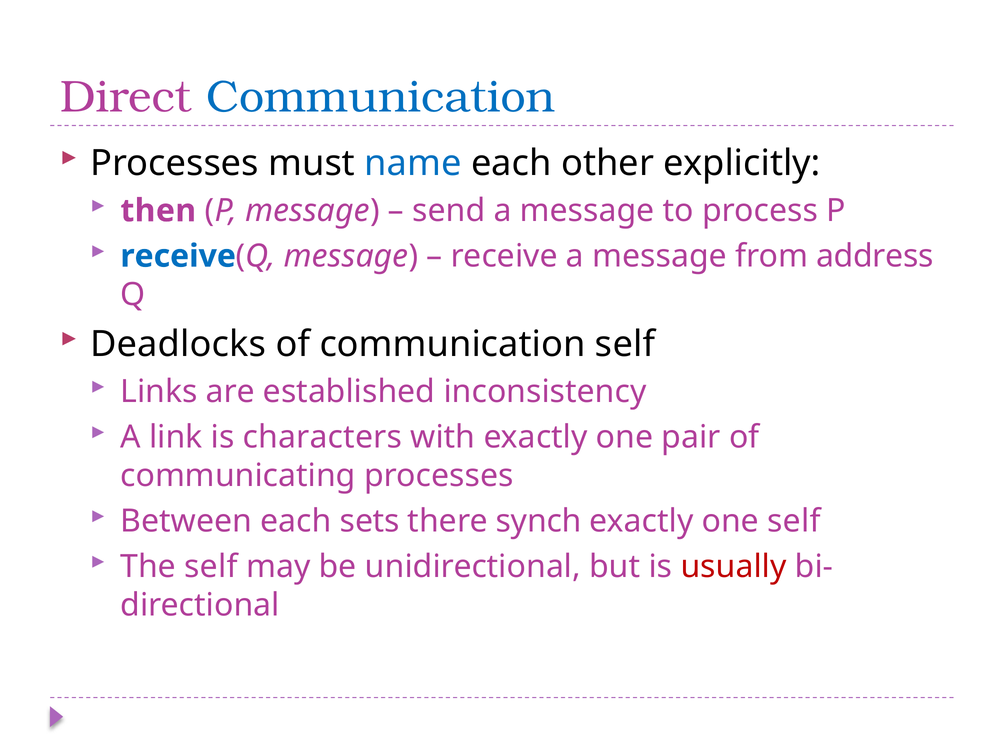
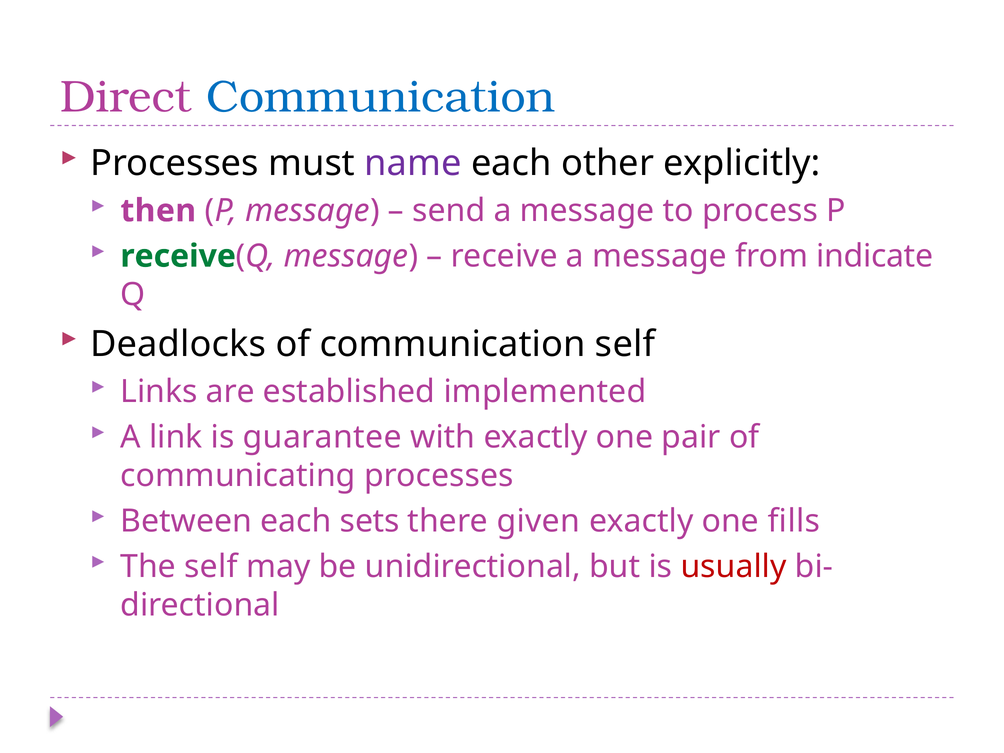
name colour: blue -> purple
receive at (178, 256) colour: blue -> green
address: address -> indicate
inconsistency: inconsistency -> implemented
characters: characters -> guarantee
synch: synch -> given
one self: self -> fills
